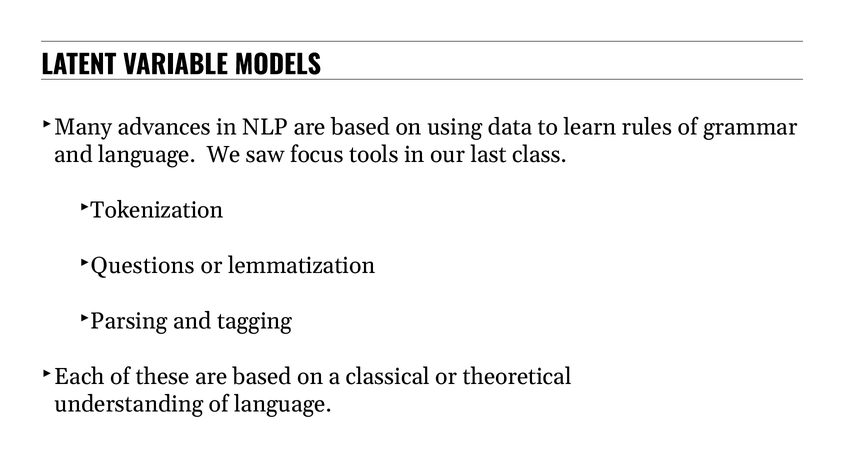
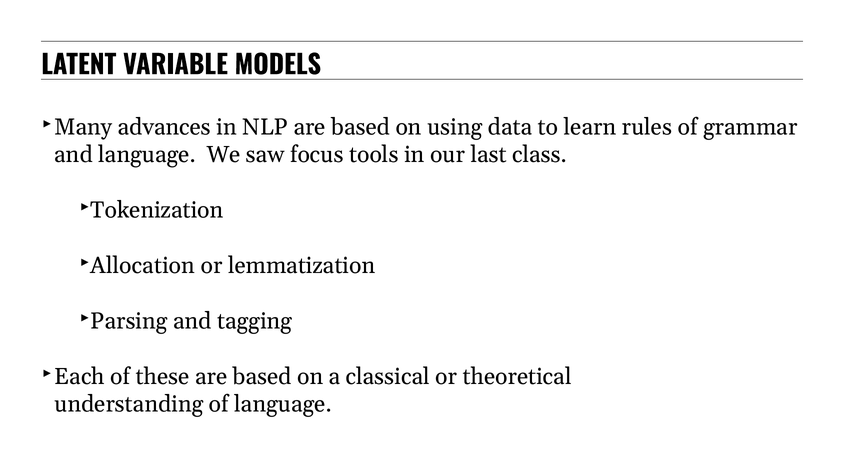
Questions: Questions -> Allocation
